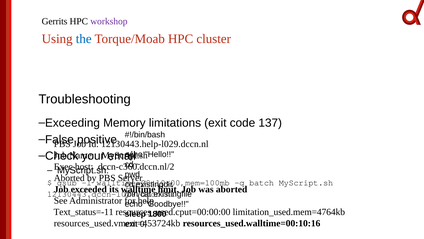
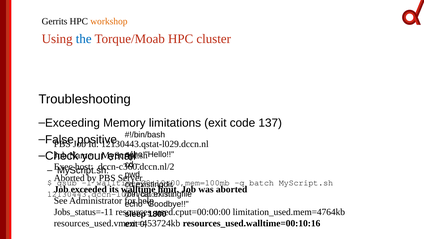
workshop colour: purple -> orange
12130443.help-l029.dccn.nl: 12130443.help-l029.dccn.nl -> 12130443.qstat-l029.dccn.nl
Text_status=-11: Text_status=-11 -> Jobs_status=-11
